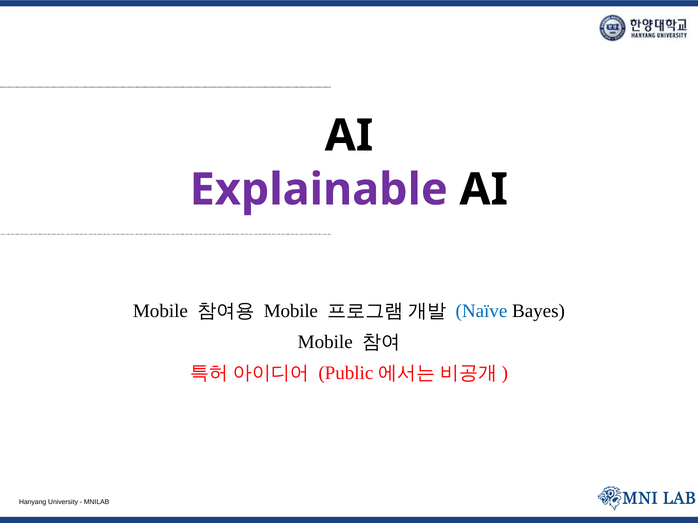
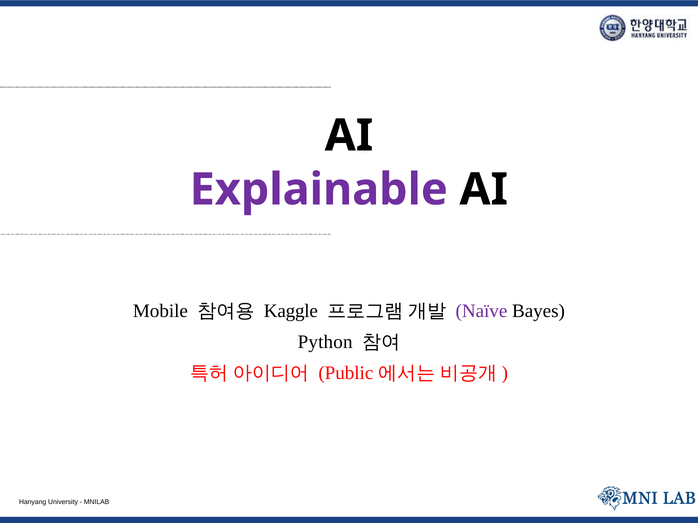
Mobile at (291, 311): Mobile -> Kaggle
Naïve colour: blue -> purple
Mobile at (325, 342): Mobile -> Python
